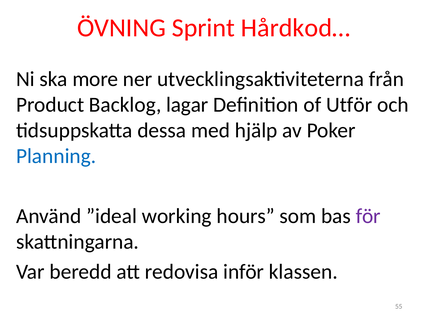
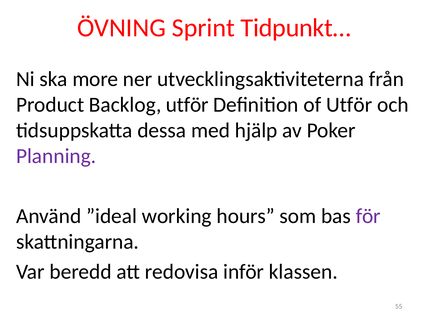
Hårdkod…: Hårdkod… -> Tidpunkt…
Backlog lagar: lagar -> utför
Planning colour: blue -> purple
